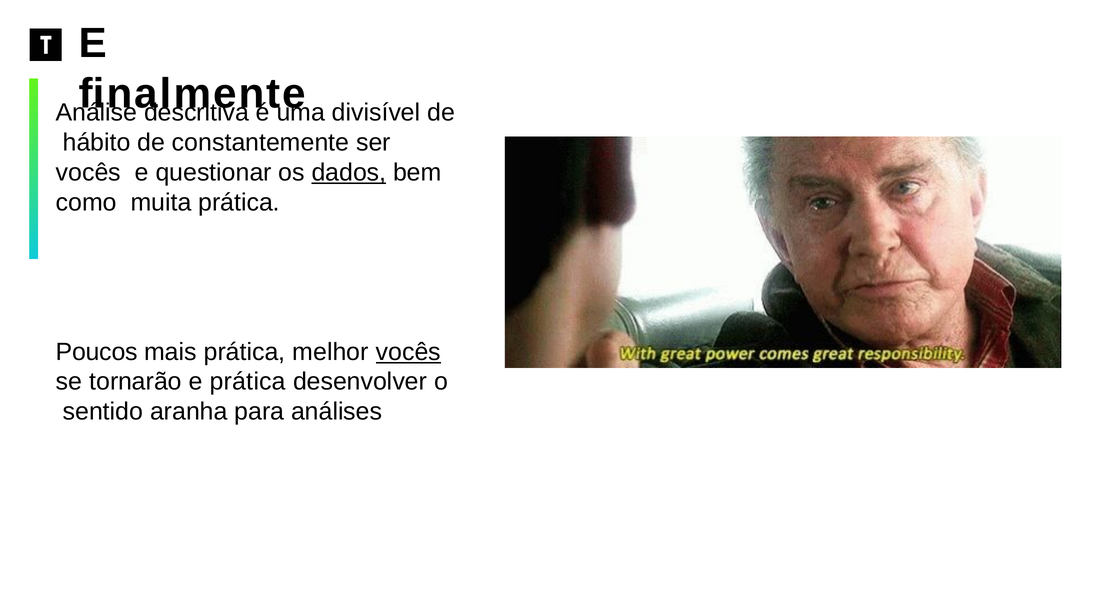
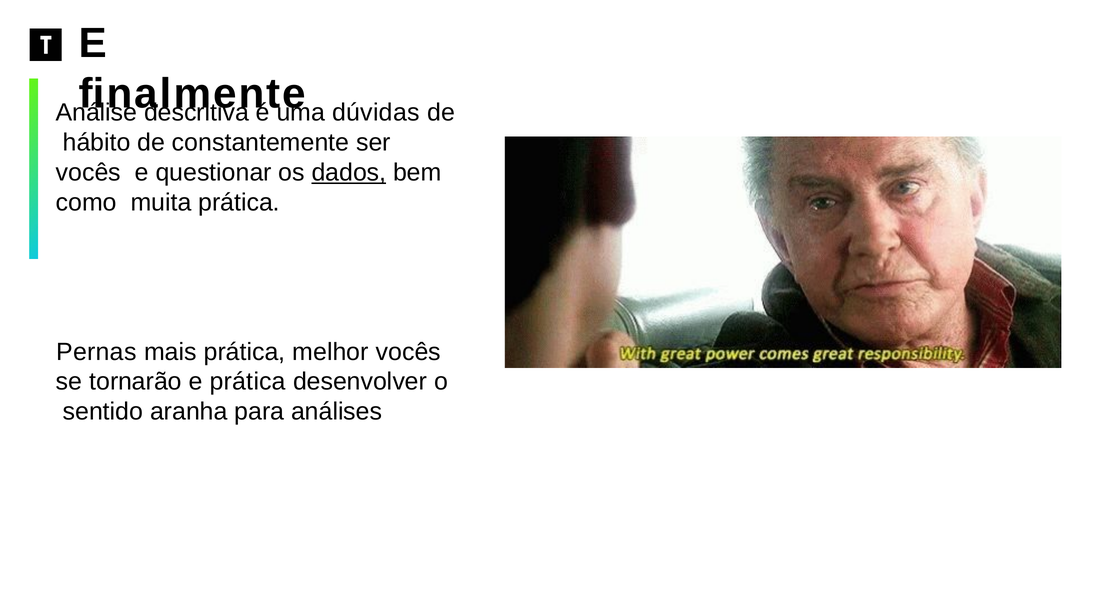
divisível: divisível -> dúvidas
Poucos: Poucos -> Pernas
vocês at (408, 352) underline: present -> none
